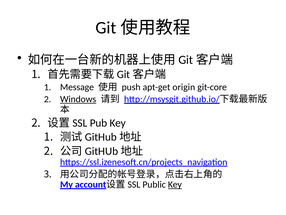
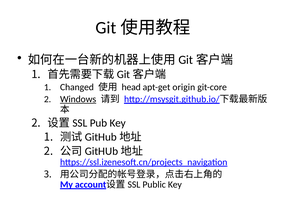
Message: Message -> Changed
push: push -> head
Key at (175, 184) underline: present -> none
